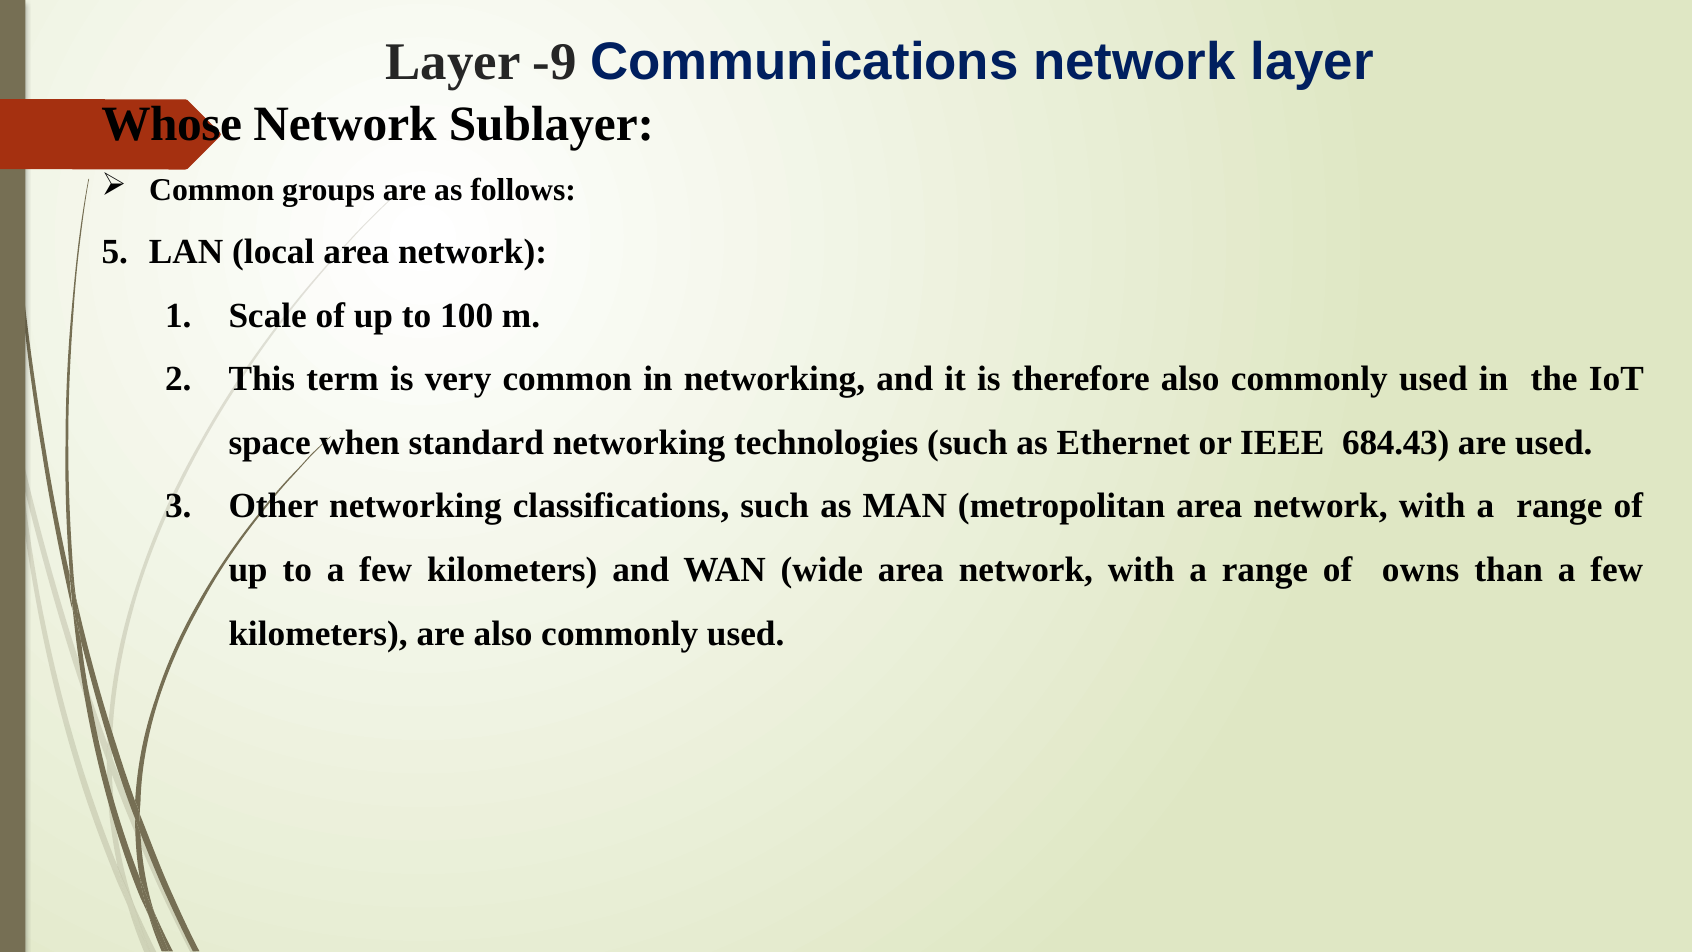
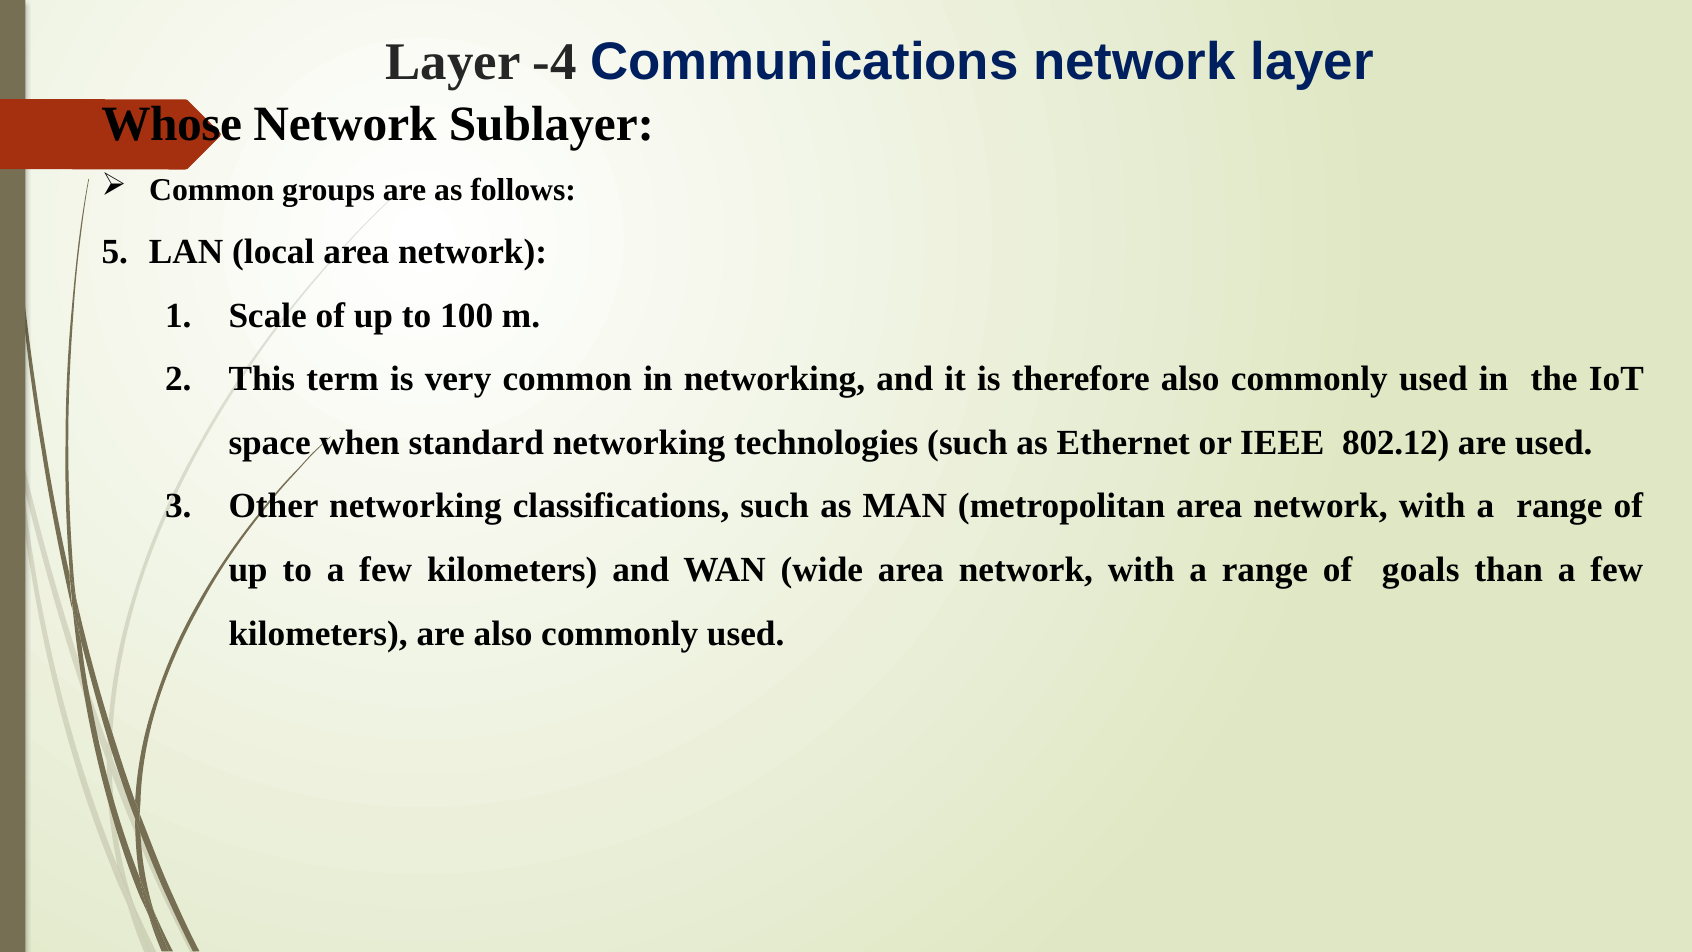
-9: -9 -> -4
684.43: 684.43 -> 802.12
owns: owns -> goals
